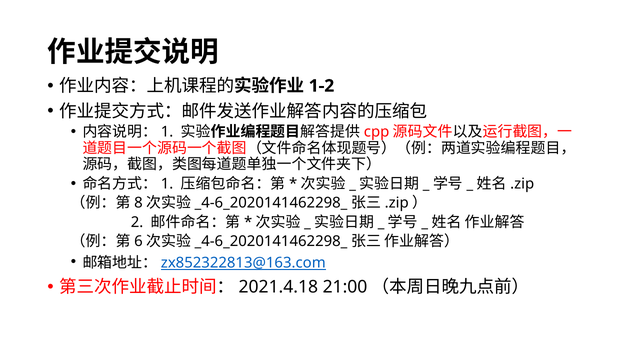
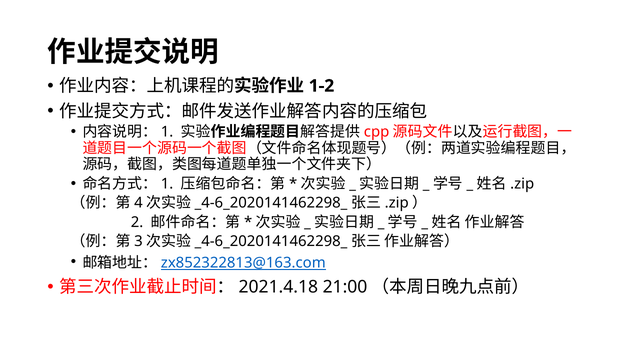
8: 8 -> 4
6: 6 -> 3
